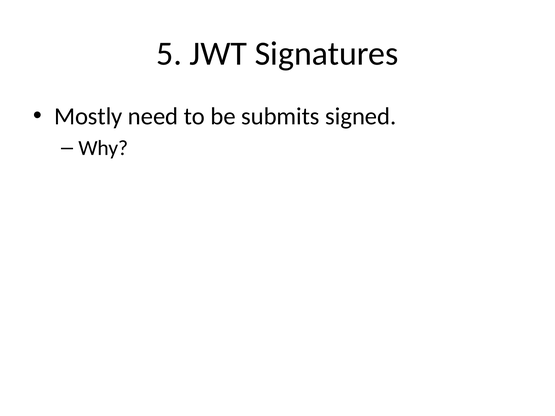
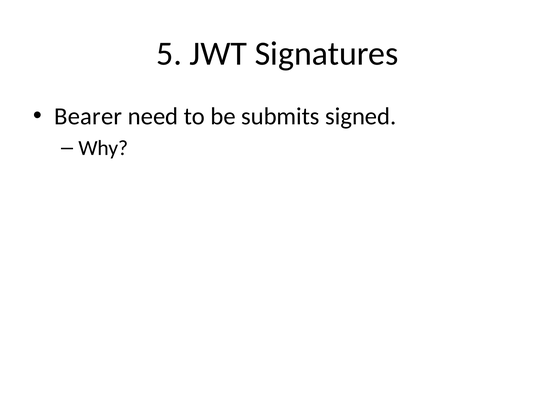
Mostly: Mostly -> Bearer
